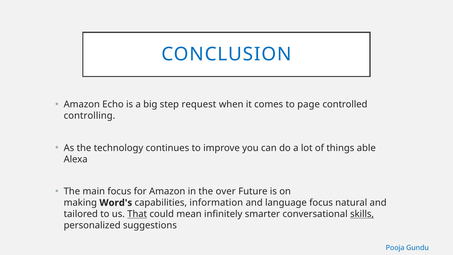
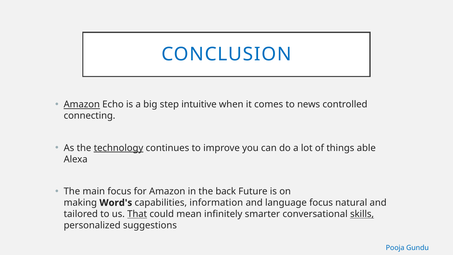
Amazon at (82, 104) underline: none -> present
request: request -> intuitive
page: page -> news
controlling: controlling -> connecting
technology underline: none -> present
over: over -> back
